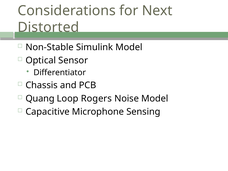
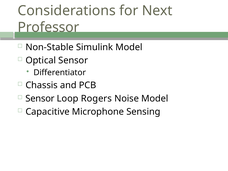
Distorted: Distorted -> Professor
Quang at (40, 99): Quang -> Sensor
